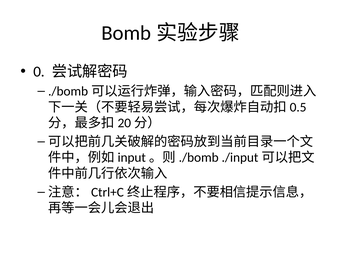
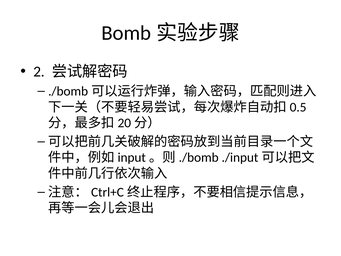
0: 0 -> 2
